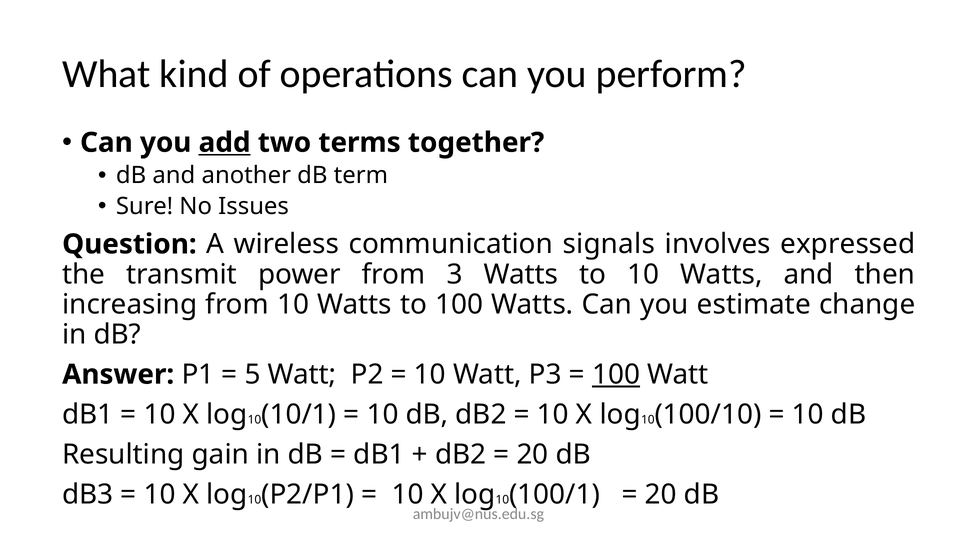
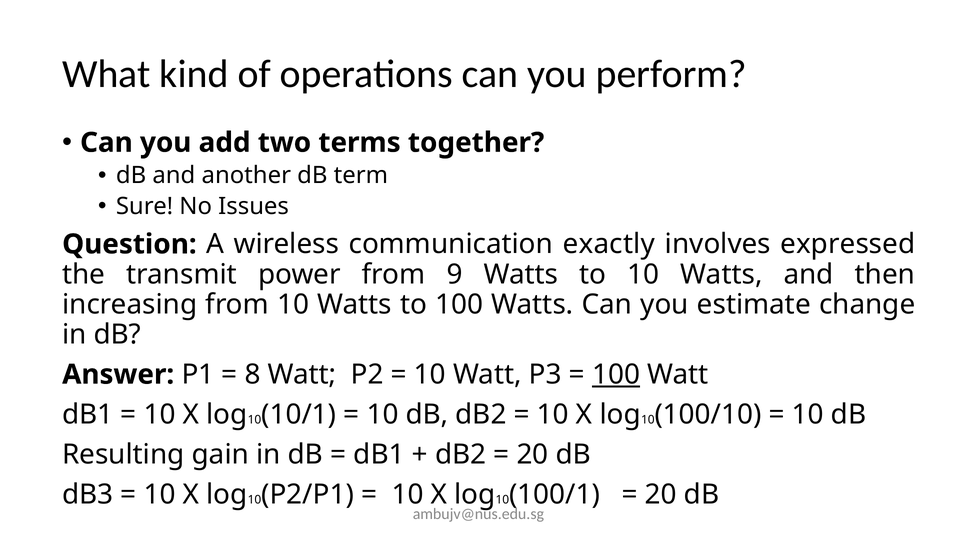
add underline: present -> none
signals: signals -> exactly
3: 3 -> 9
5: 5 -> 8
